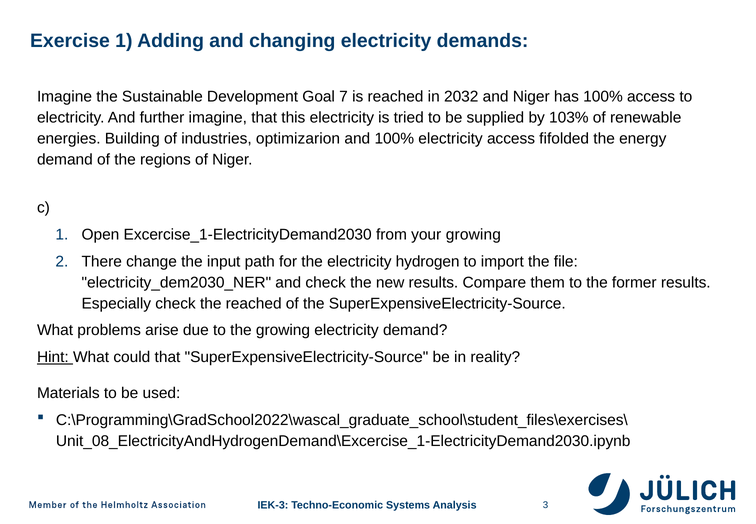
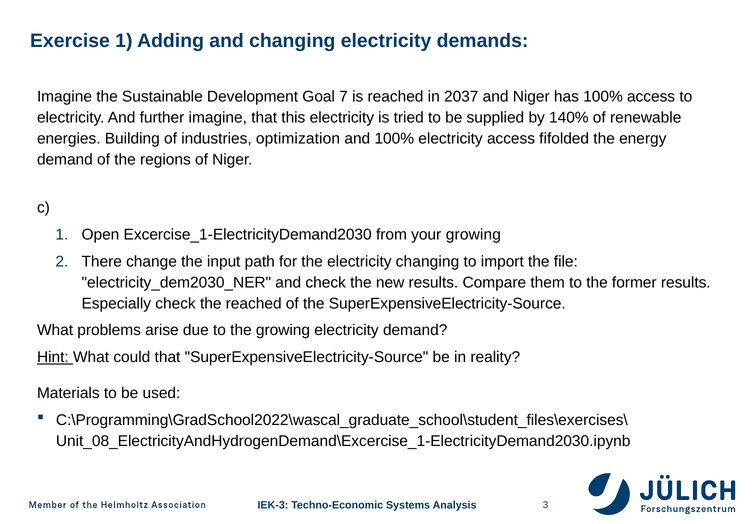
2032: 2032 -> 2037
103%: 103% -> 140%
optimizarion: optimizarion -> optimization
electricity hydrogen: hydrogen -> changing
